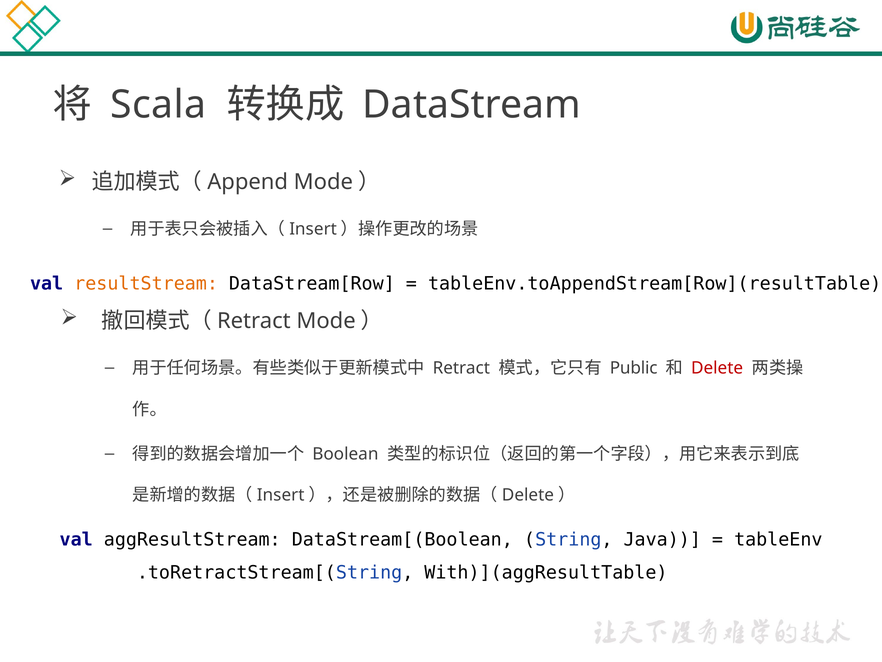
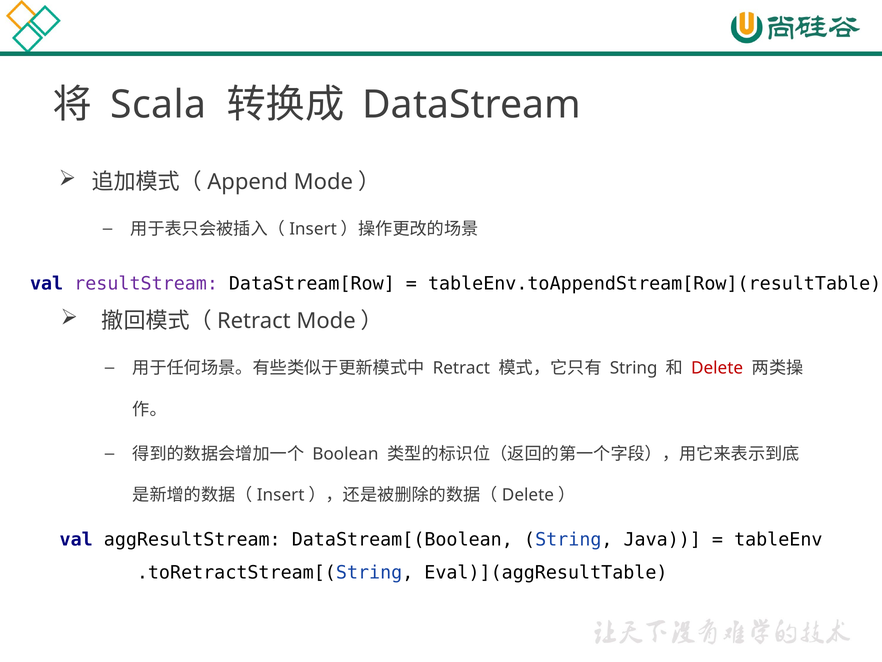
resultStream colour: orange -> purple
Public at (634, 368): Public -> String
With)](aggResultTable: With)](aggResultTable -> Eval)](aggResultTable
